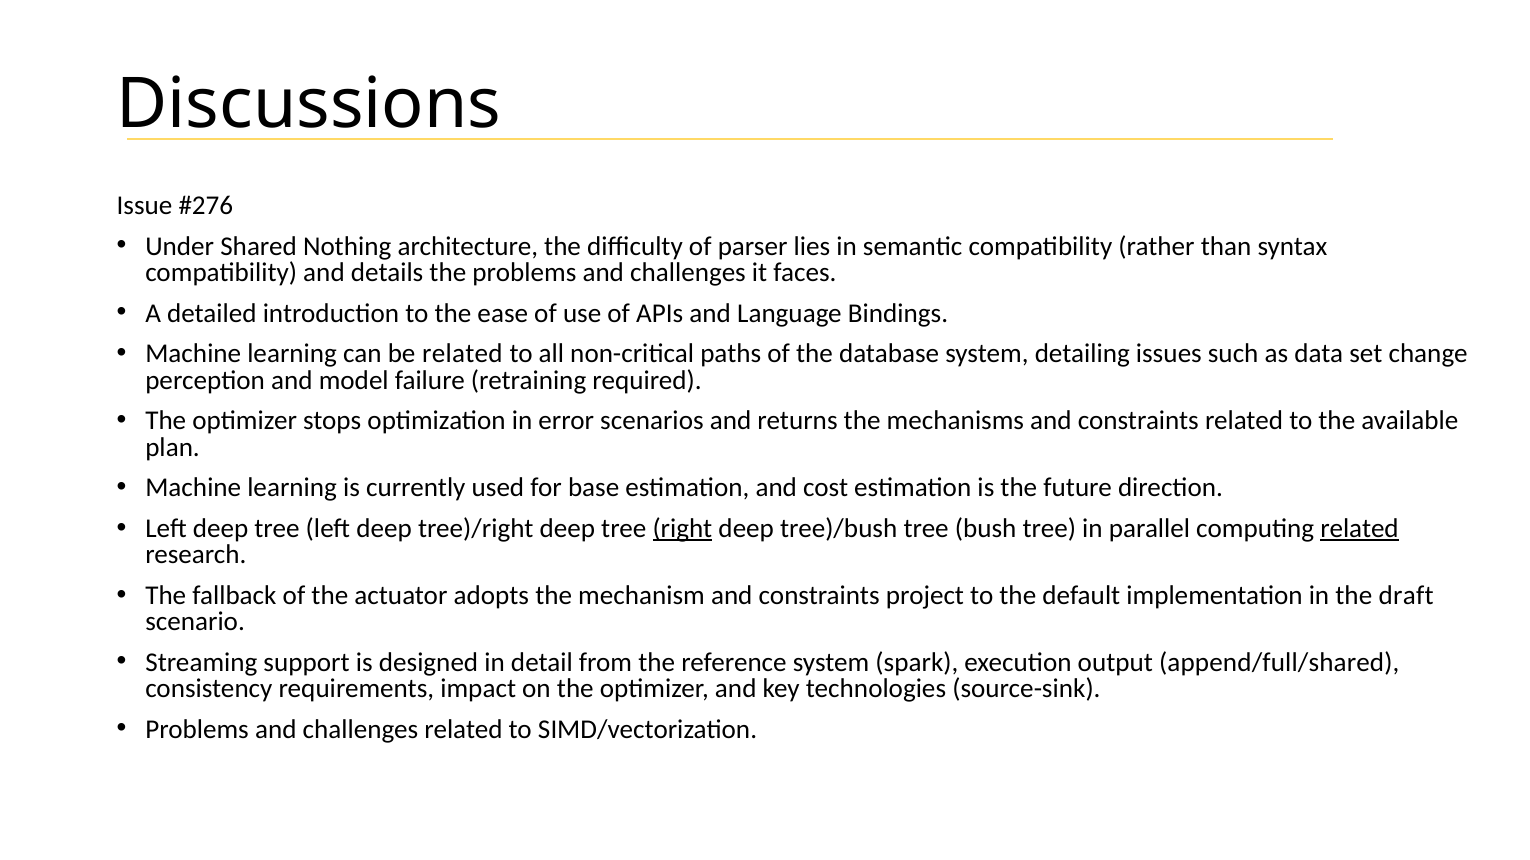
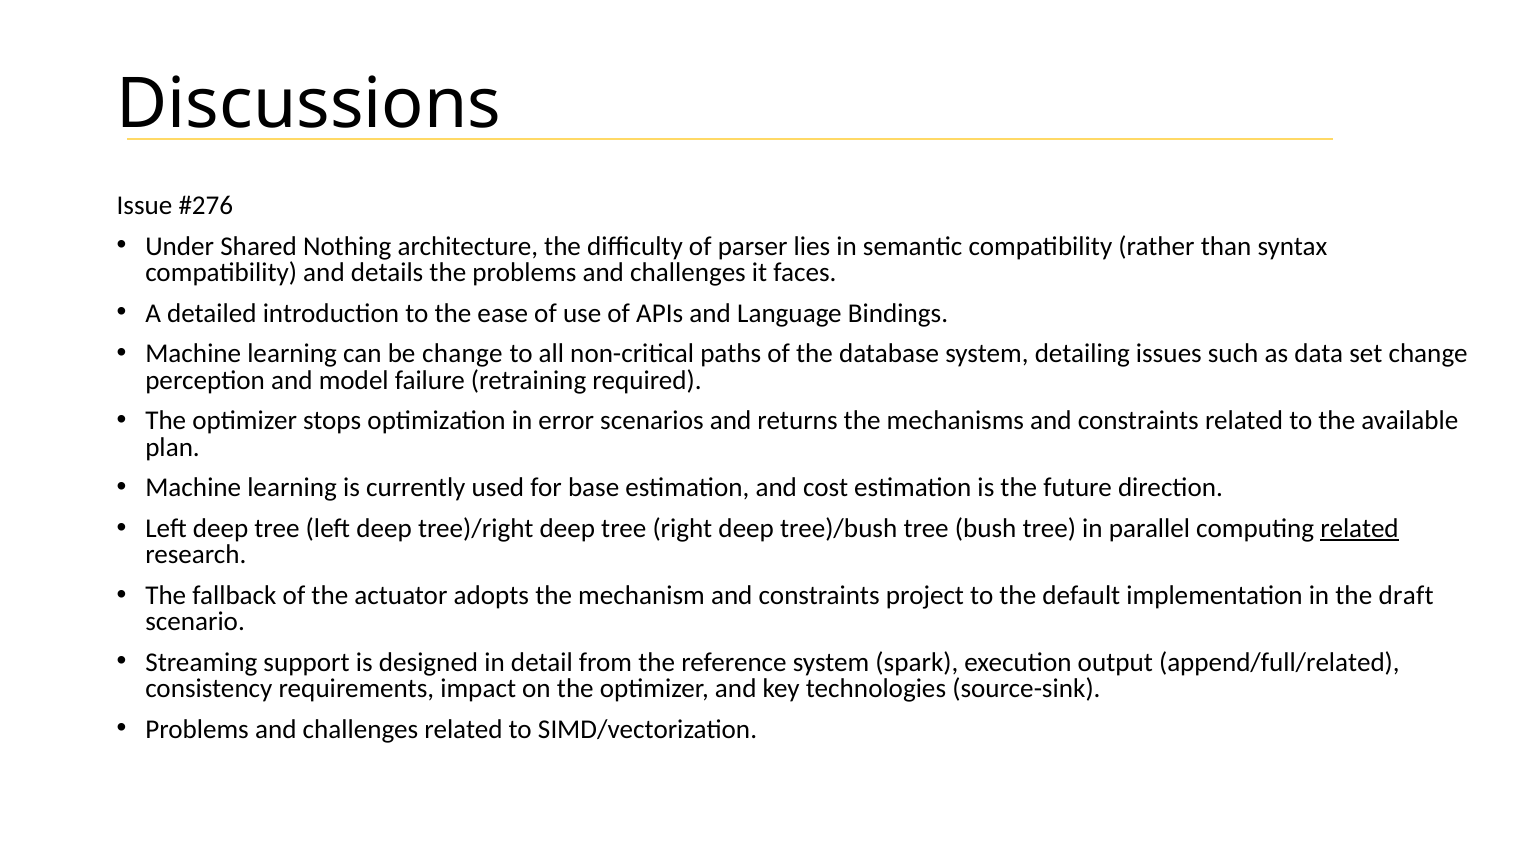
be related: related -> change
right underline: present -> none
append/full/shared: append/full/shared -> append/full/related
